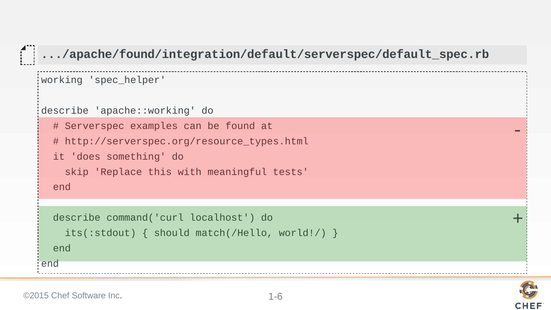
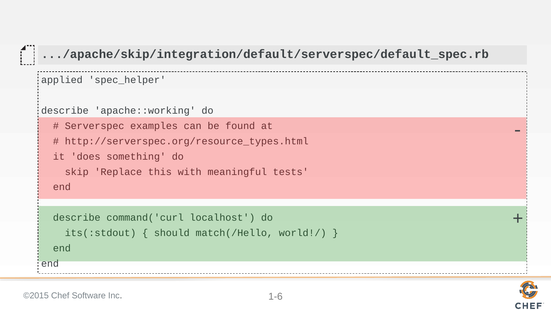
.../apache/found/integration/default/serverspec/default_spec.rb: .../apache/found/integration/default/serverspec/default_spec.rb -> .../apache/skip/integration/default/serverspec/default_spec.rb
working: working -> applied
